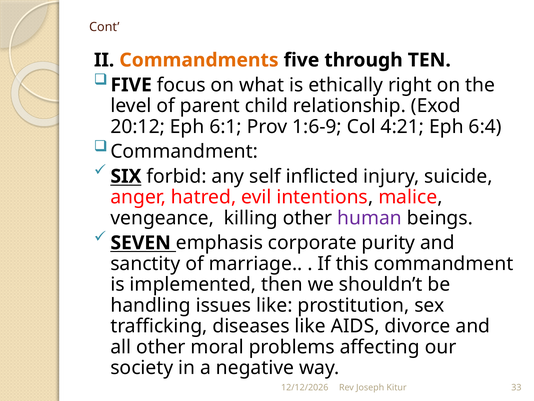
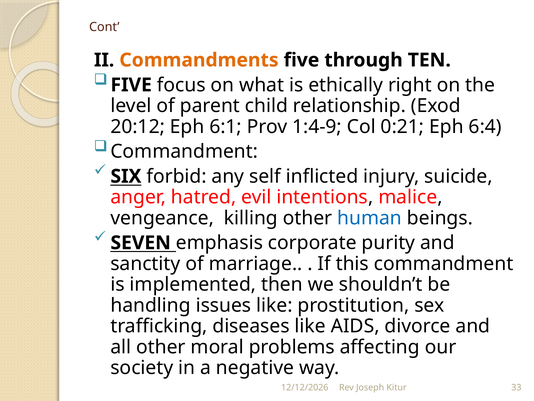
1:6-9: 1:6-9 -> 1:4-9
4:21: 4:21 -> 0:21
human colour: purple -> blue
